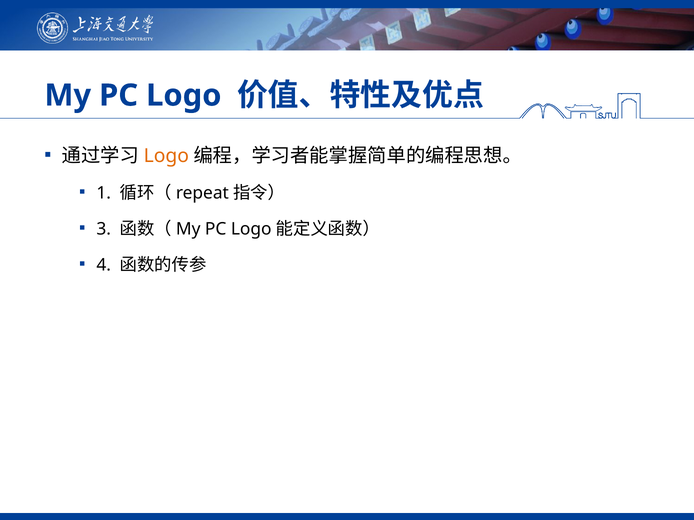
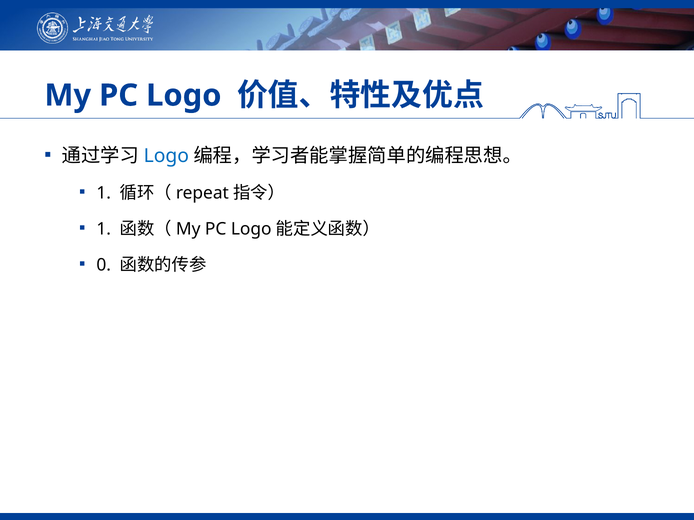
Logo at (166, 156) colour: orange -> blue
3 at (104, 229): 3 -> 1
4: 4 -> 0
